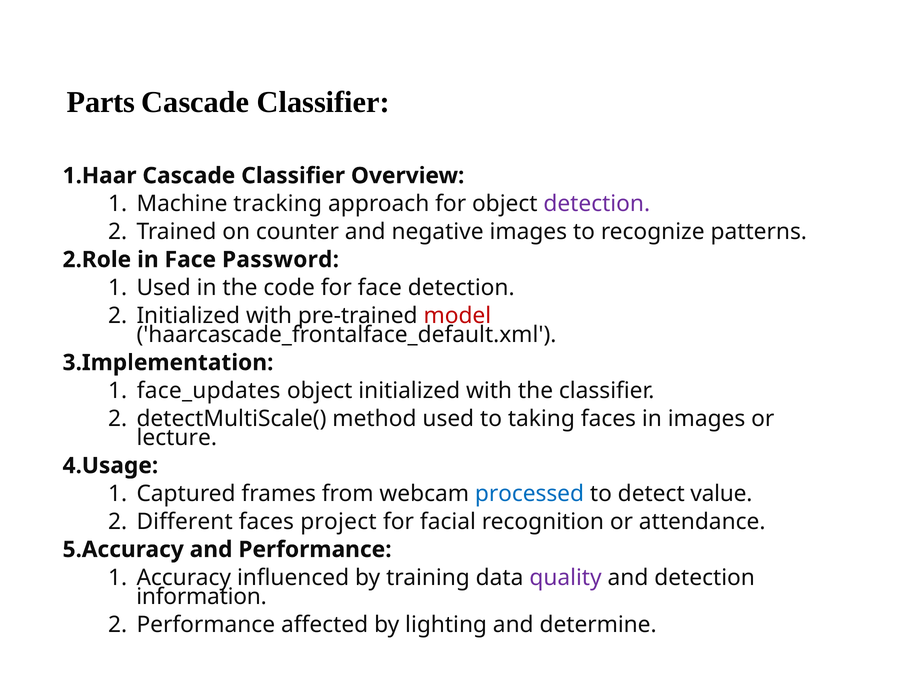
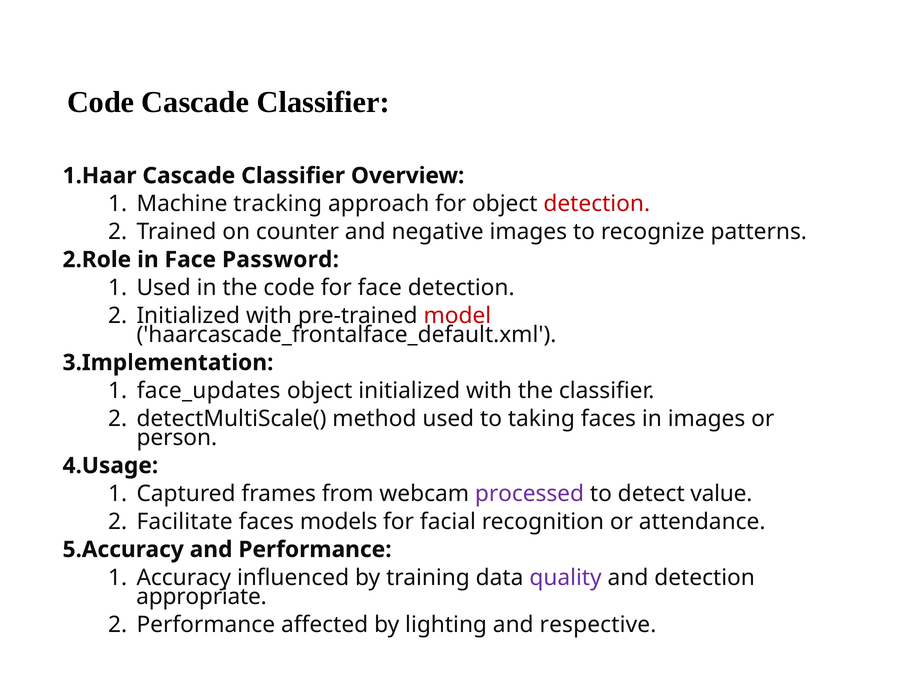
Parts at (101, 102): Parts -> Code
detection at (597, 204) colour: purple -> red
lecture: lecture -> person
processed colour: blue -> purple
Different: Different -> Facilitate
project: project -> models
information: information -> appropriate
determine: determine -> respective
